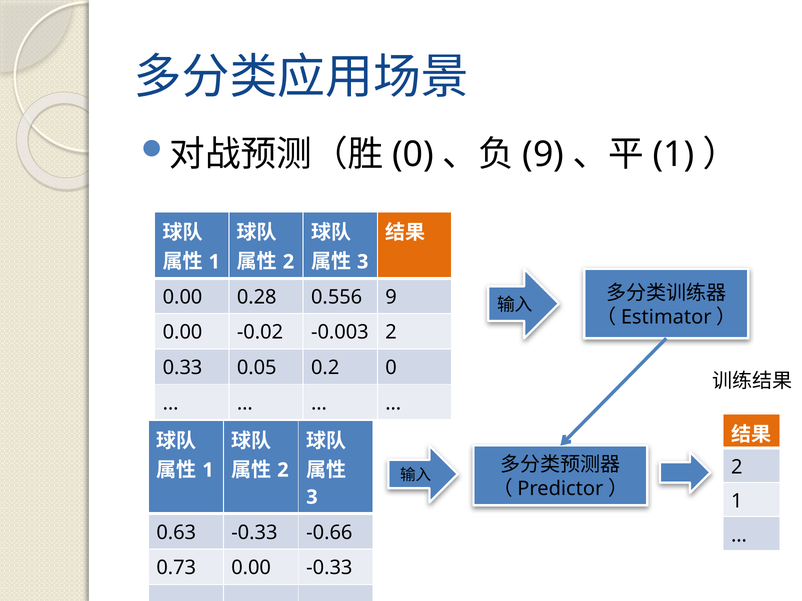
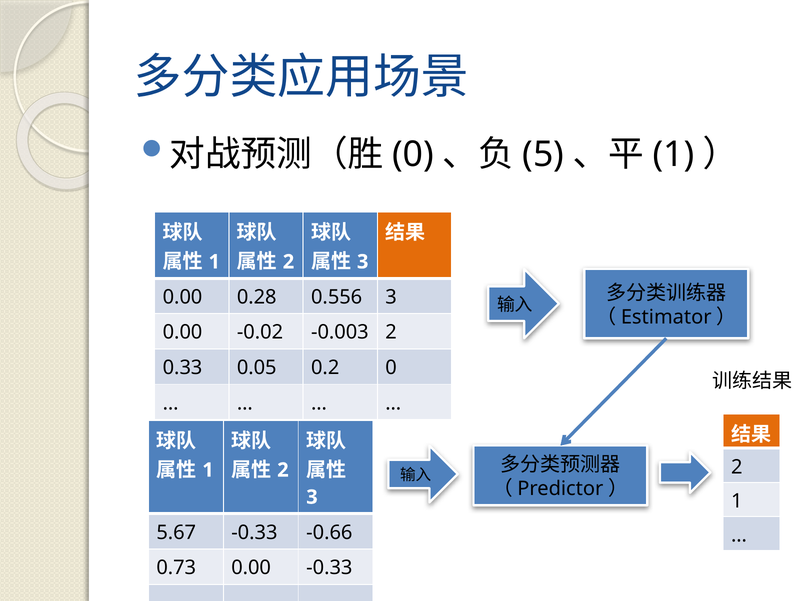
9 at (543, 155): 9 -> 5
0.556 9: 9 -> 3
0.63: 0.63 -> 5.67
